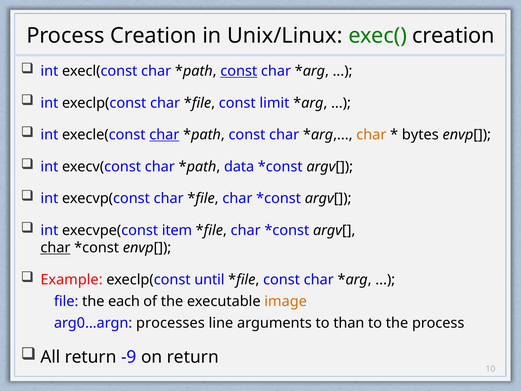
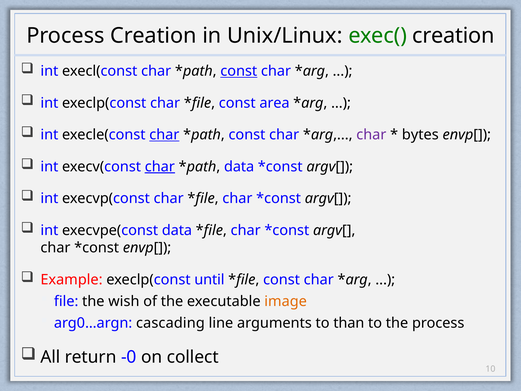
limit: limit -> area
char at (371, 135) colour: orange -> purple
char at (160, 167) underline: none -> present
execvpe(const item: item -> data
char at (55, 248) underline: present -> none
each: each -> wish
processes: processes -> cascading
-9: -9 -> -0
on return: return -> collect
